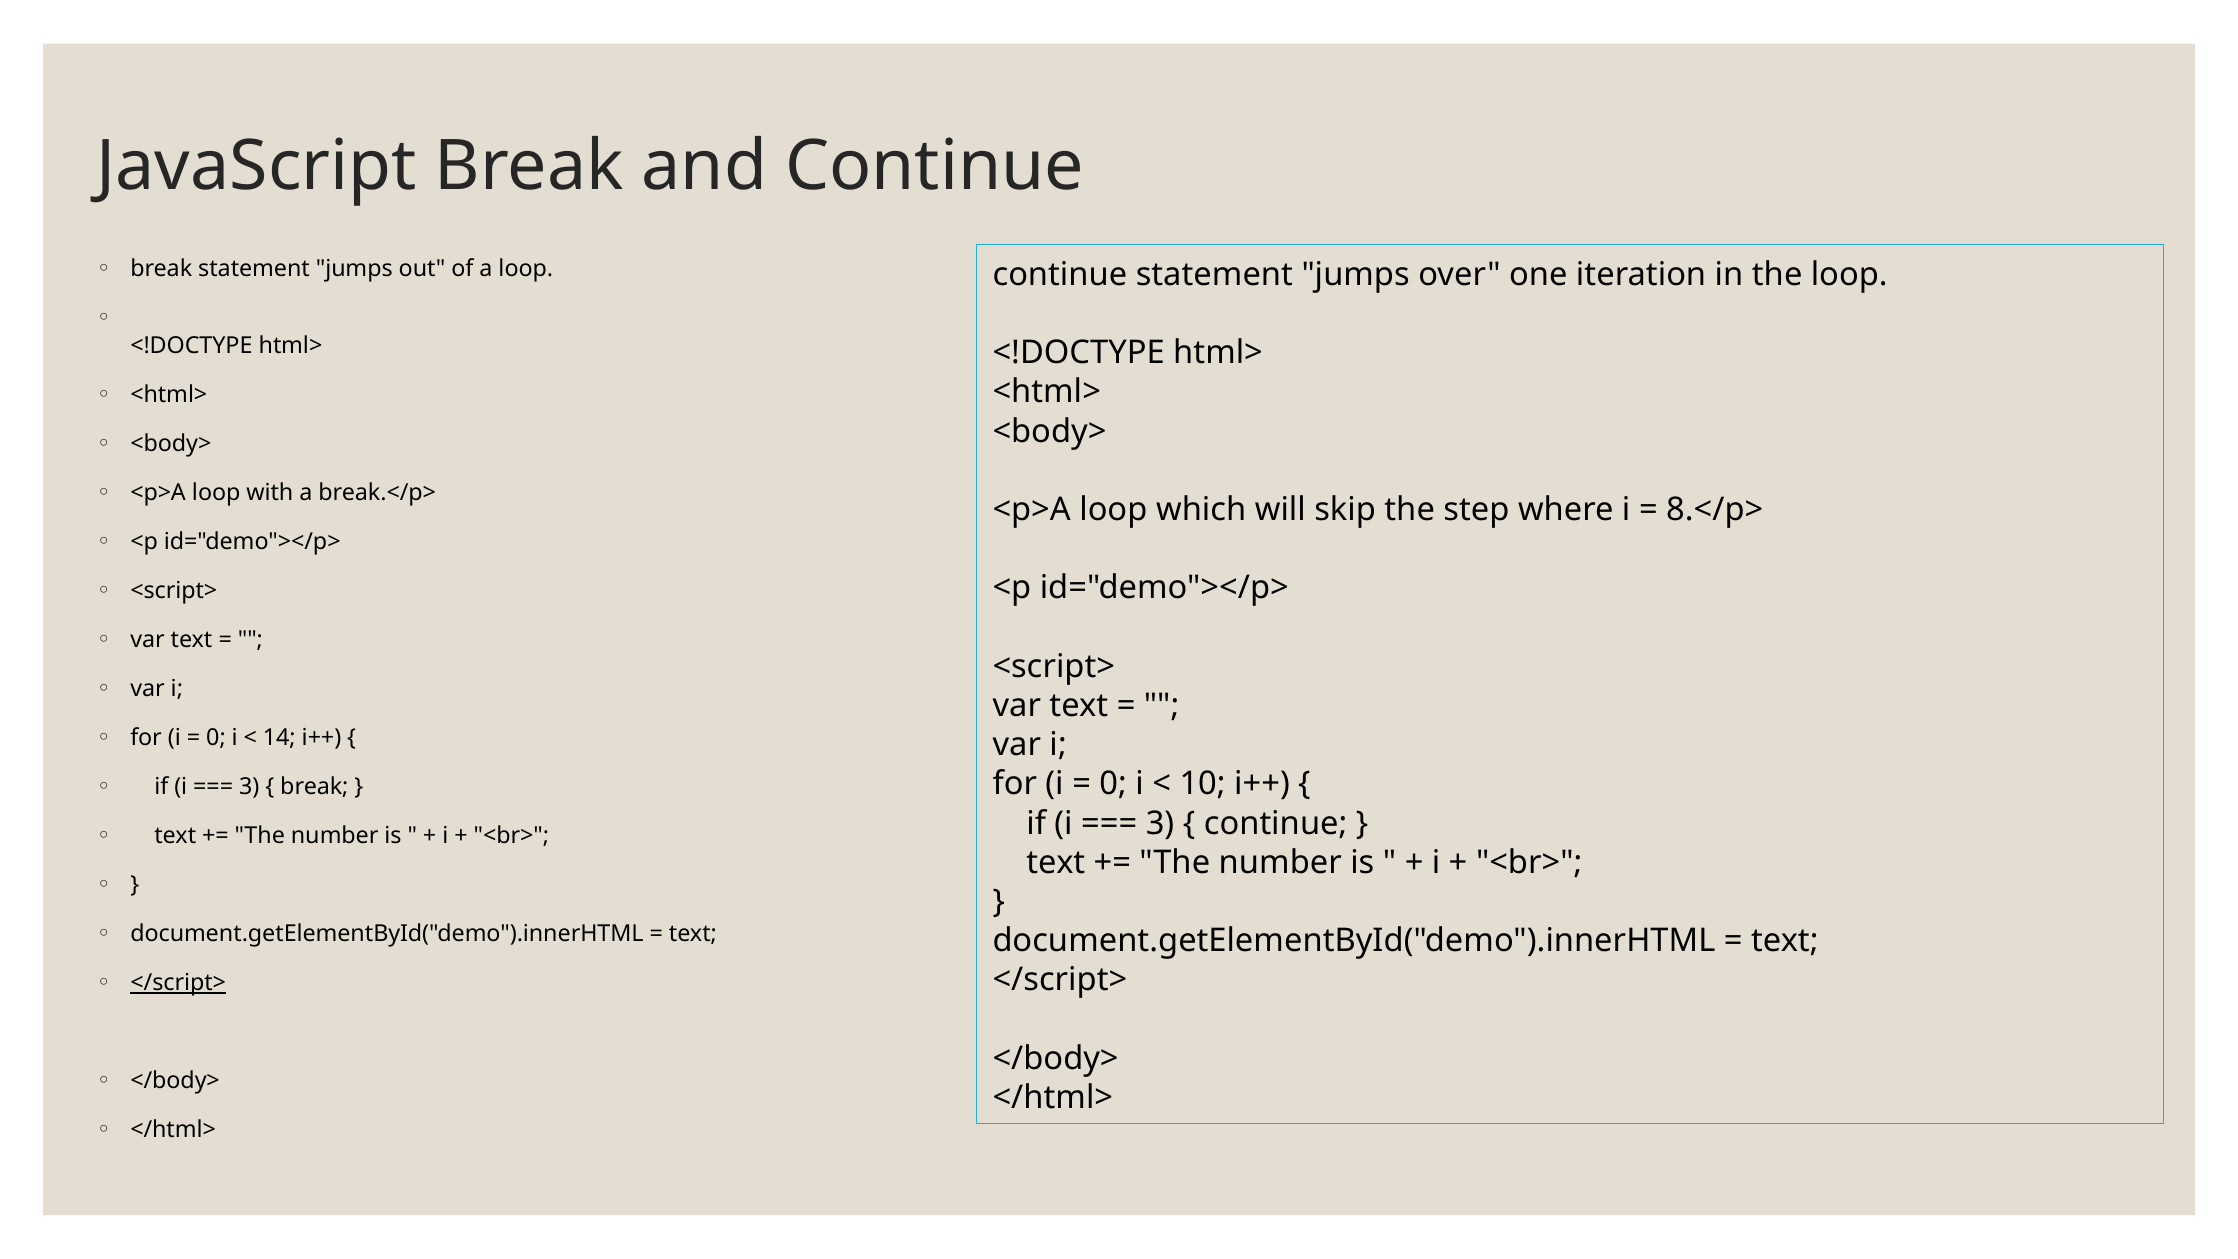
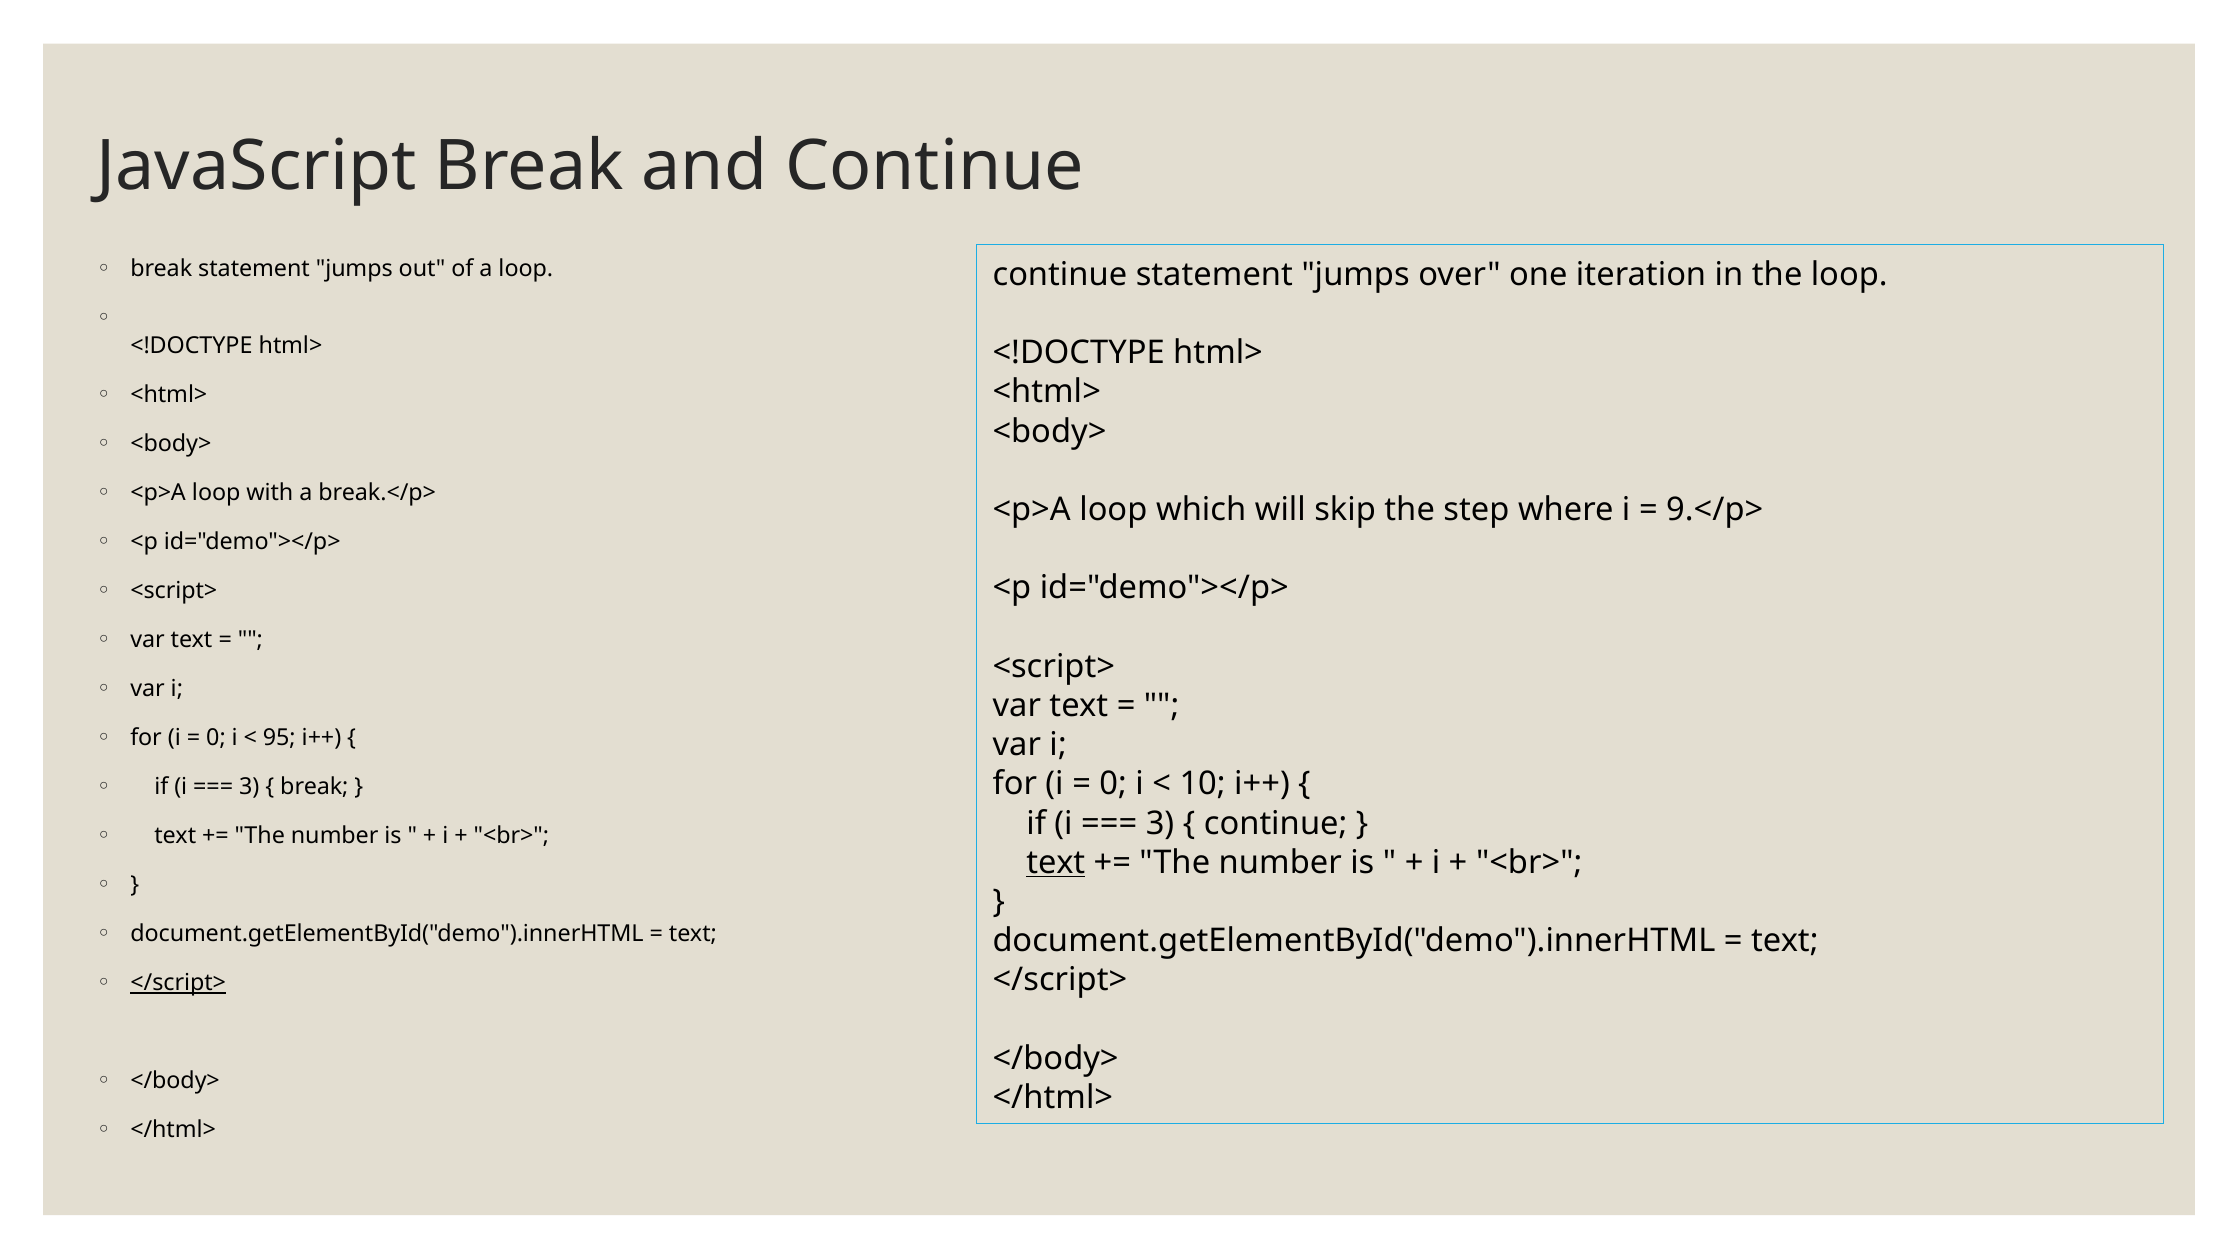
8.</p>: 8.</p> -> 9.</p>
14: 14 -> 95
text at (1056, 862) underline: none -> present
